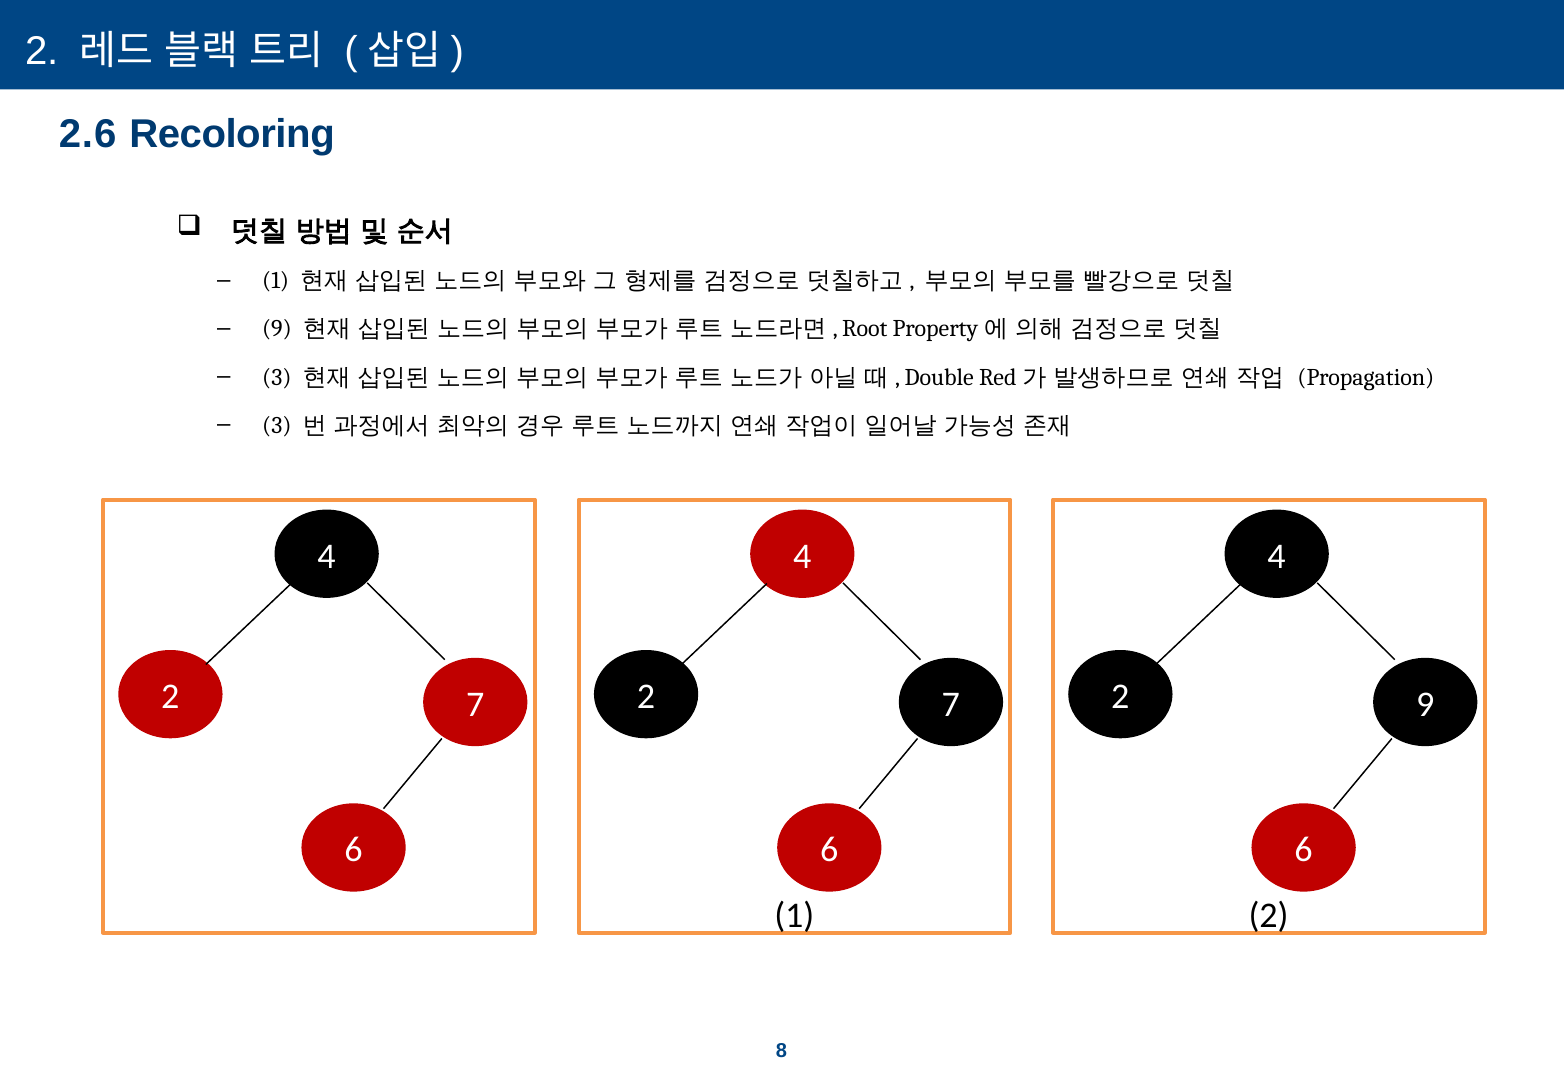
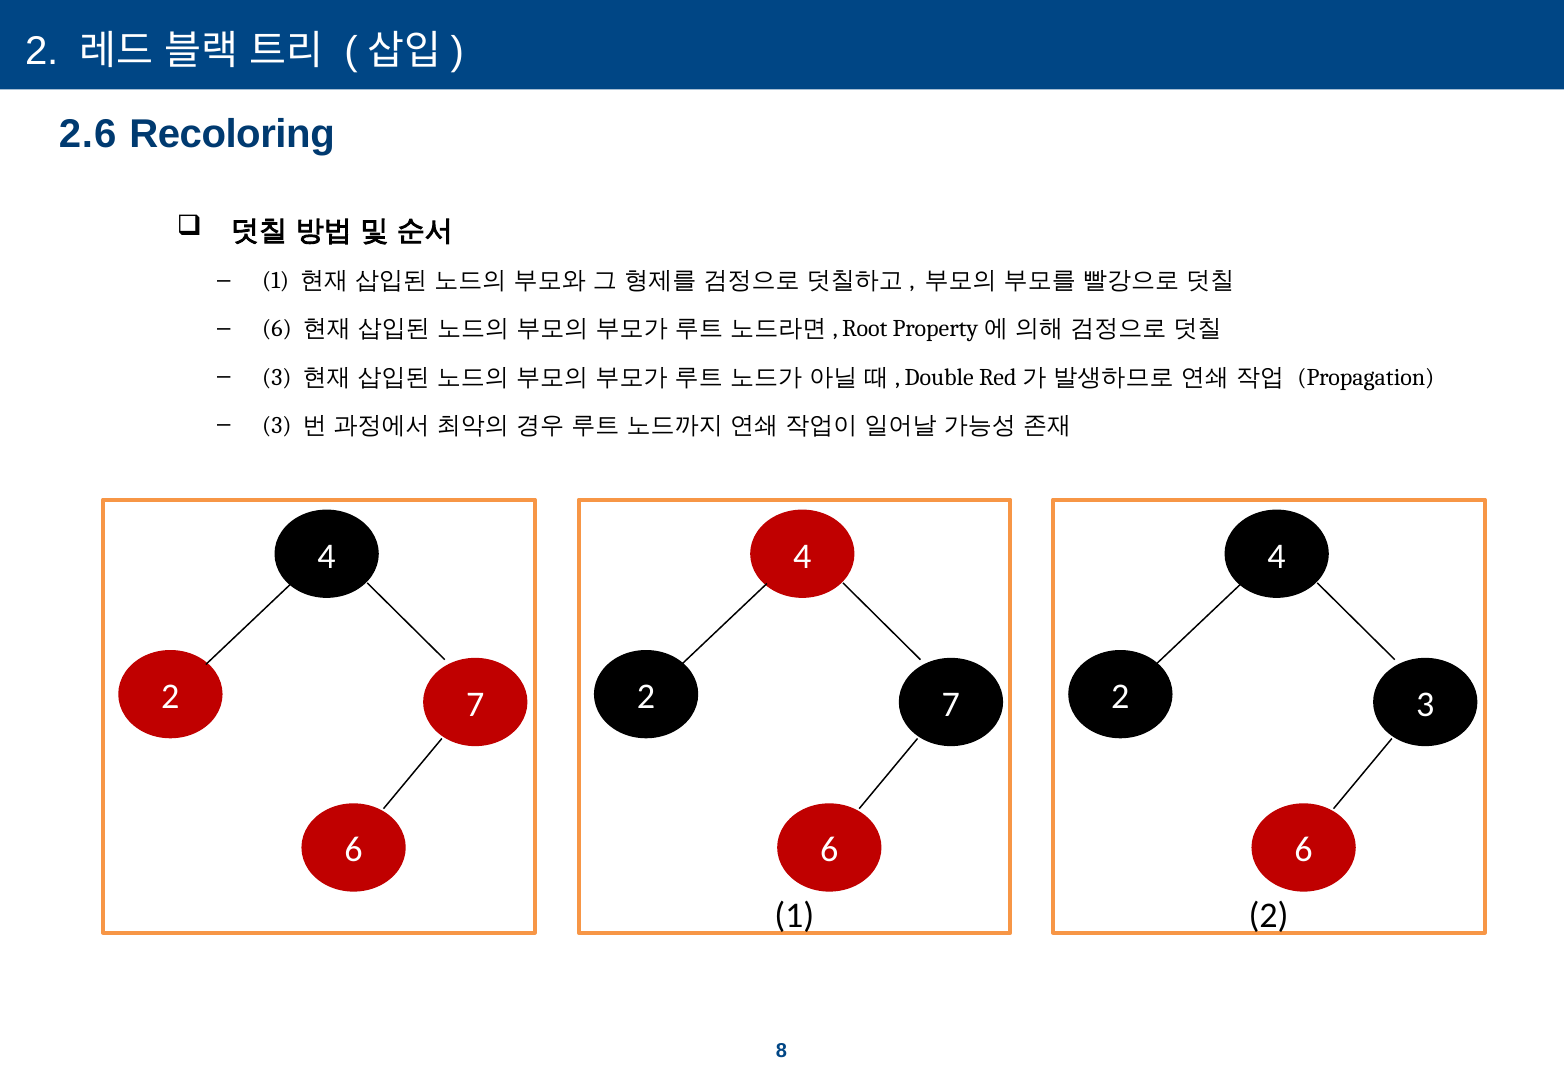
9 at (277, 329): 9 -> 6
2 9: 9 -> 3
